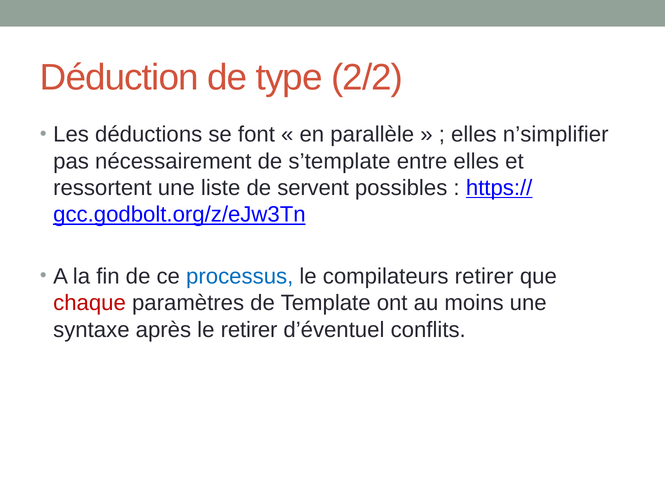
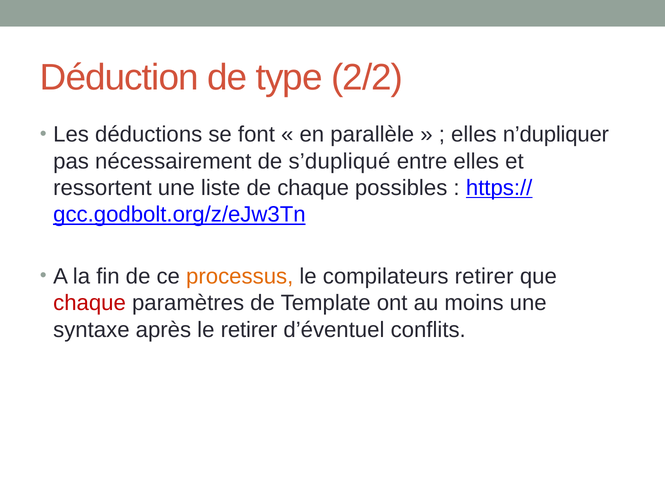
n’simplifier: n’simplifier -> n’dupliquer
s’template: s’template -> s’dupliqué
de servent: servent -> chaque
processus colour: blue -> orange
